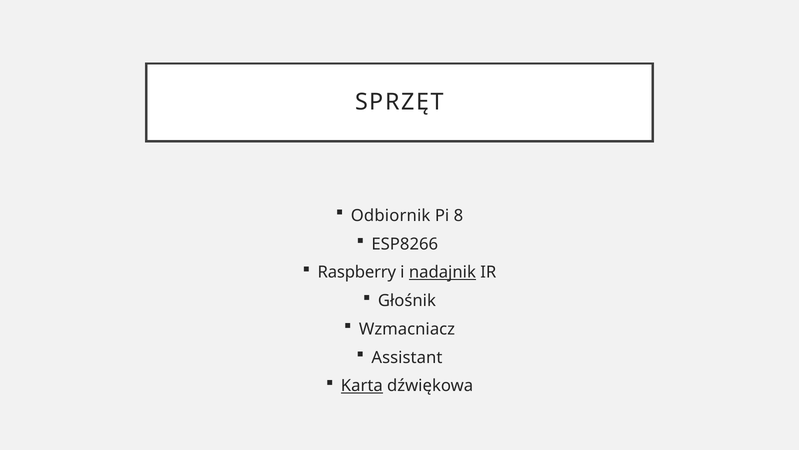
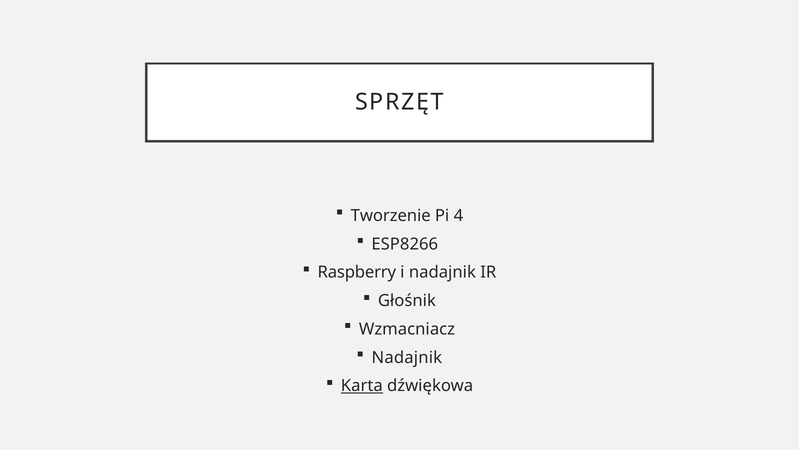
Odbiornik: Odbiornik -> Tworzenie
8: 8 -> 4
nadajnik at (442, 272) underline: present -> none
Assistant at (407, 357): Assistant -> Nadajnik
